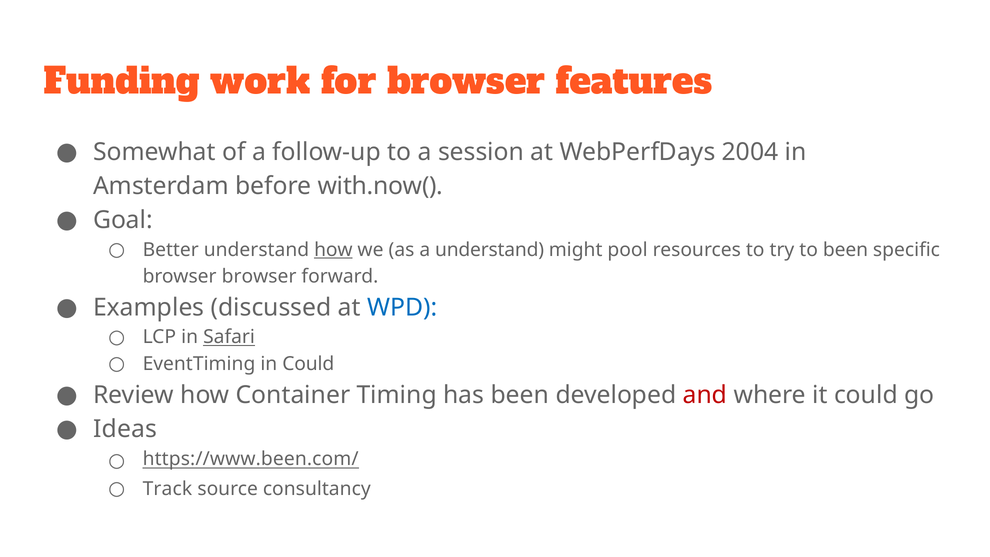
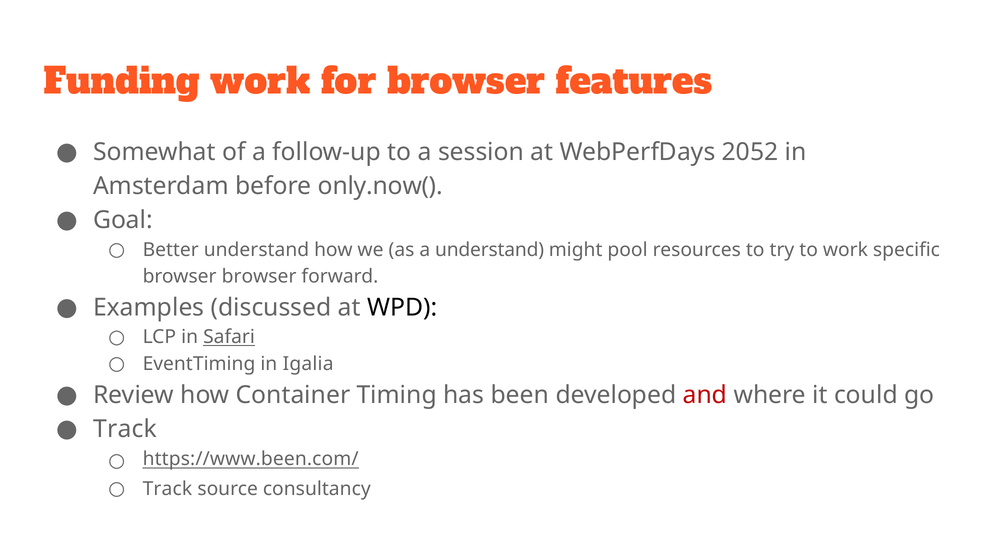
2004: 2004 -> 2052
with.now(: with.now( -> only.now(
how at (333, 250) underline: present -> none
to been: been -> work
WPD colour: blue -> black
in Could: Could -> Igalia
Ideas at (125, 429): Ideas -> Track
